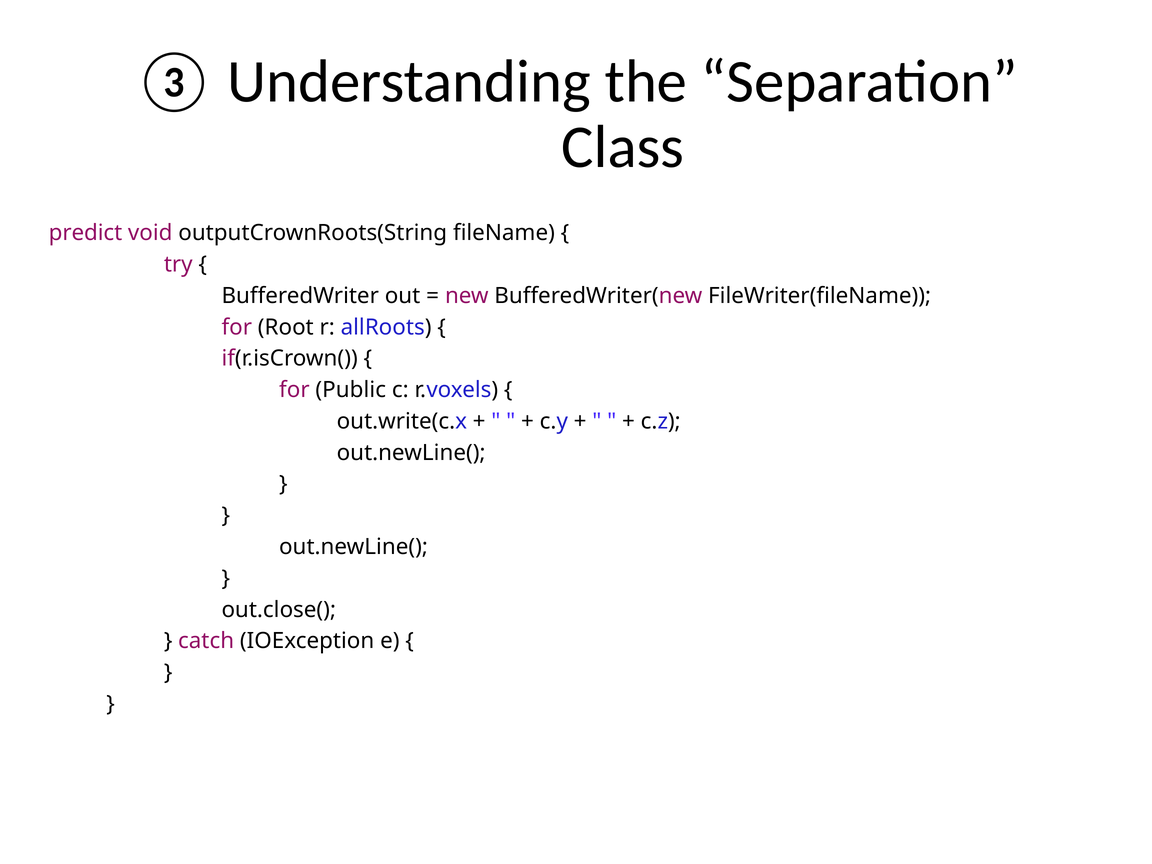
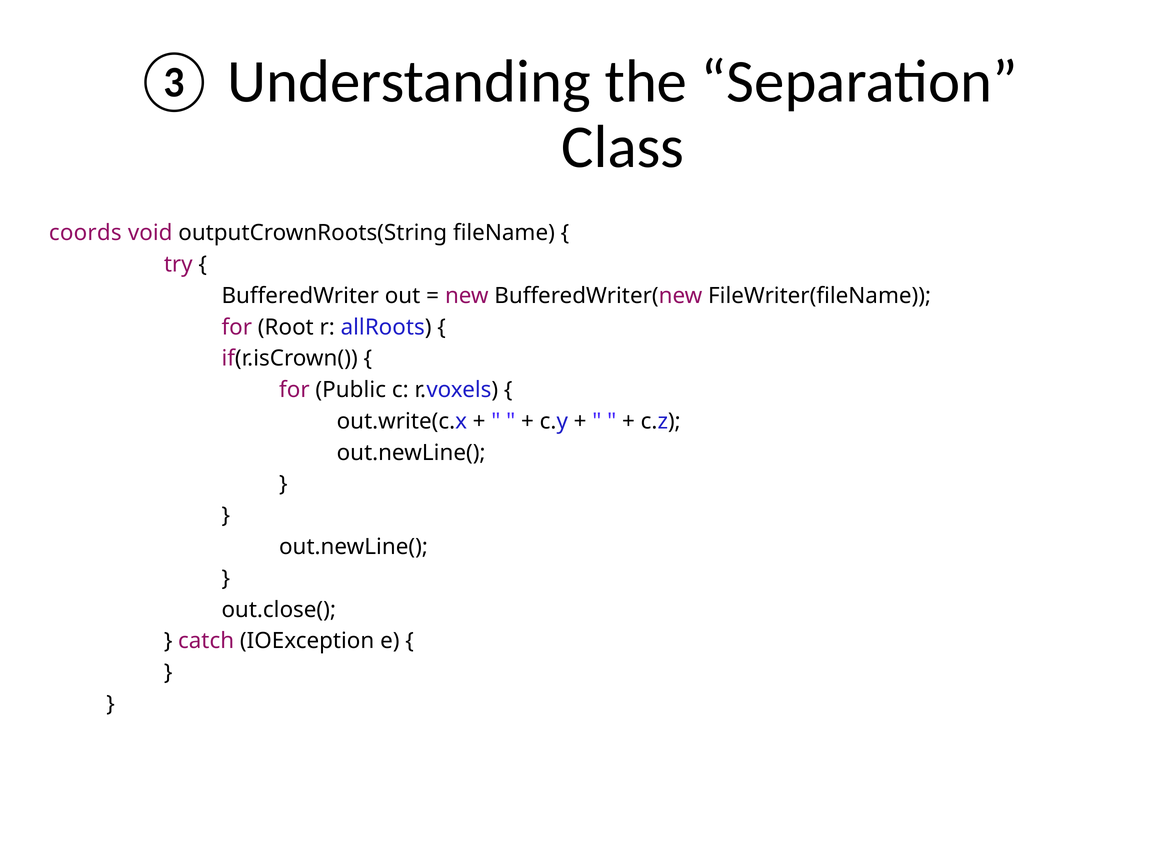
predict: predict -> coords
